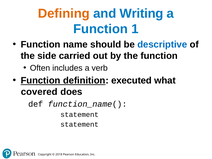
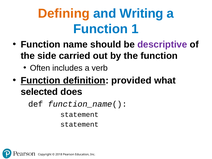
descriptive colour: blue -> purple
executed: executed -> provided
covered: covered -> selected
